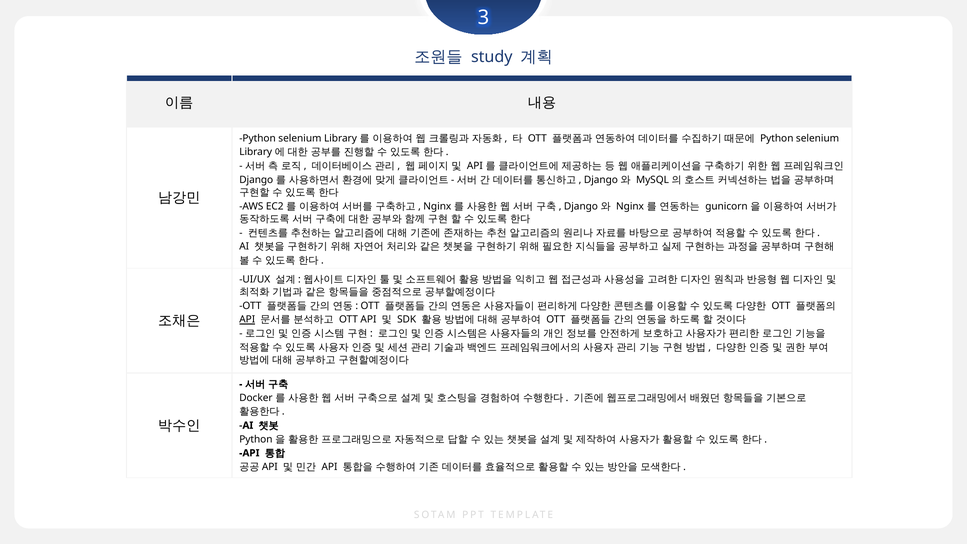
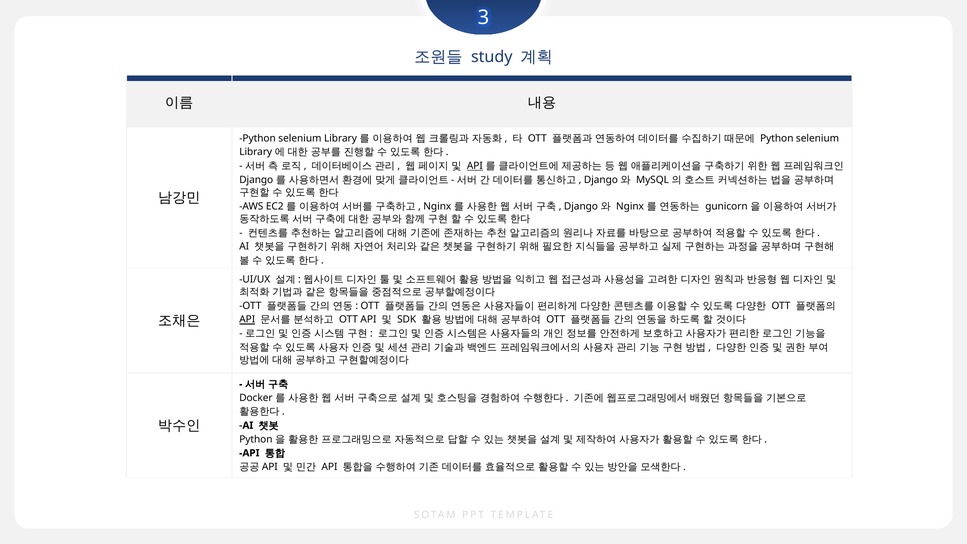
API at (475, 166) underline: none -> present
